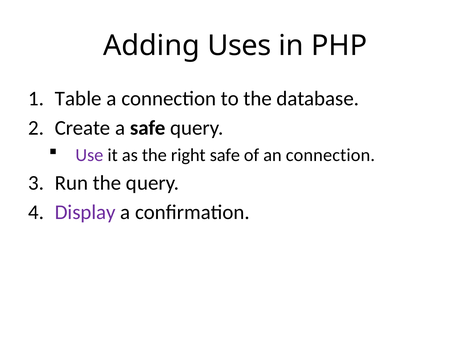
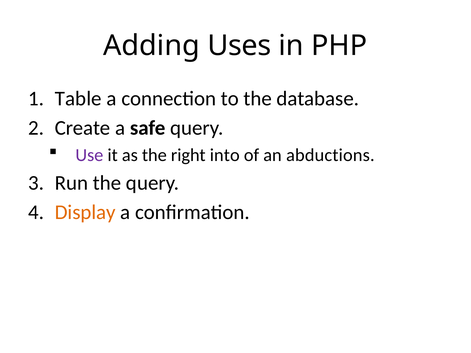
right safe: safe -> into
an connection: connection -> abductions
Display colour: purple -> orange
